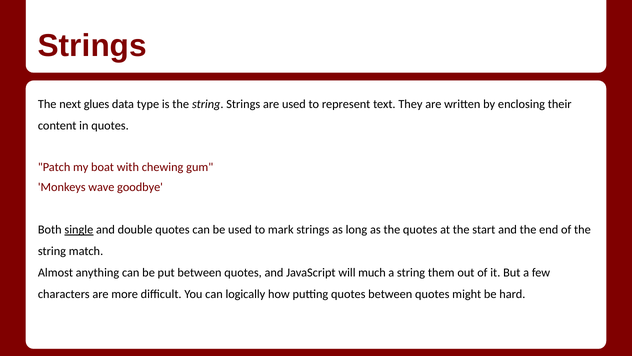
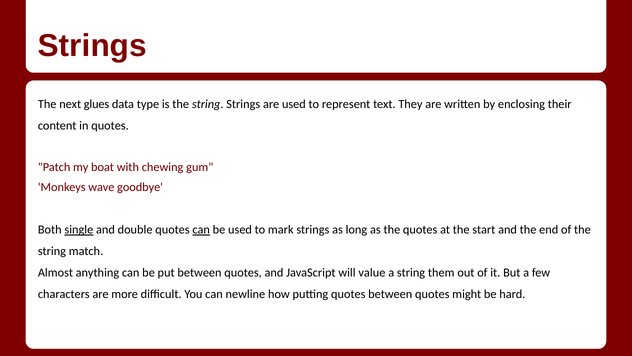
can at (201, 229) underline: none -> present
much: much -> value
logically: logically -> newline
